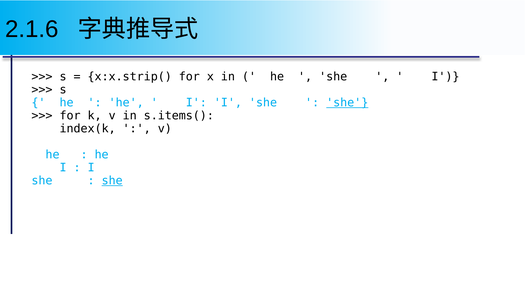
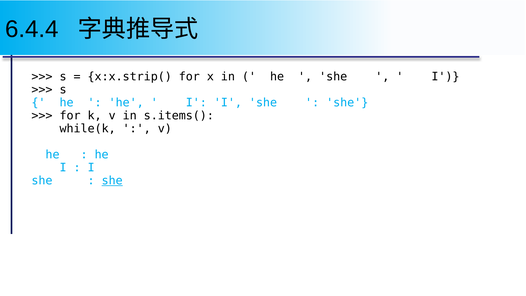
2.1.6: 2.1.6 -> 6.4.4
she at (347, 103) underline: present -> none
index(k: index(k -> while(k
